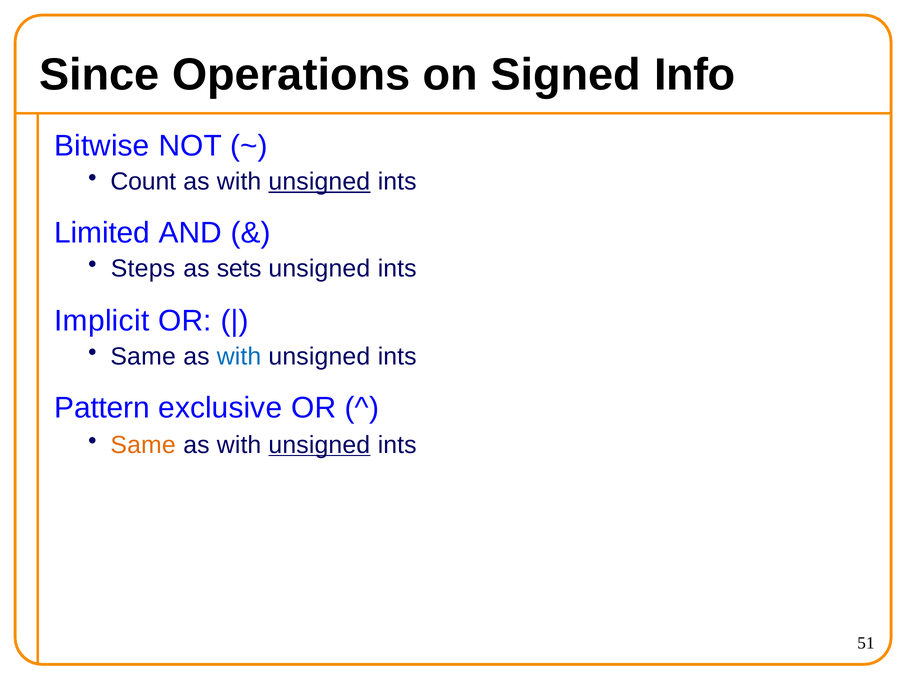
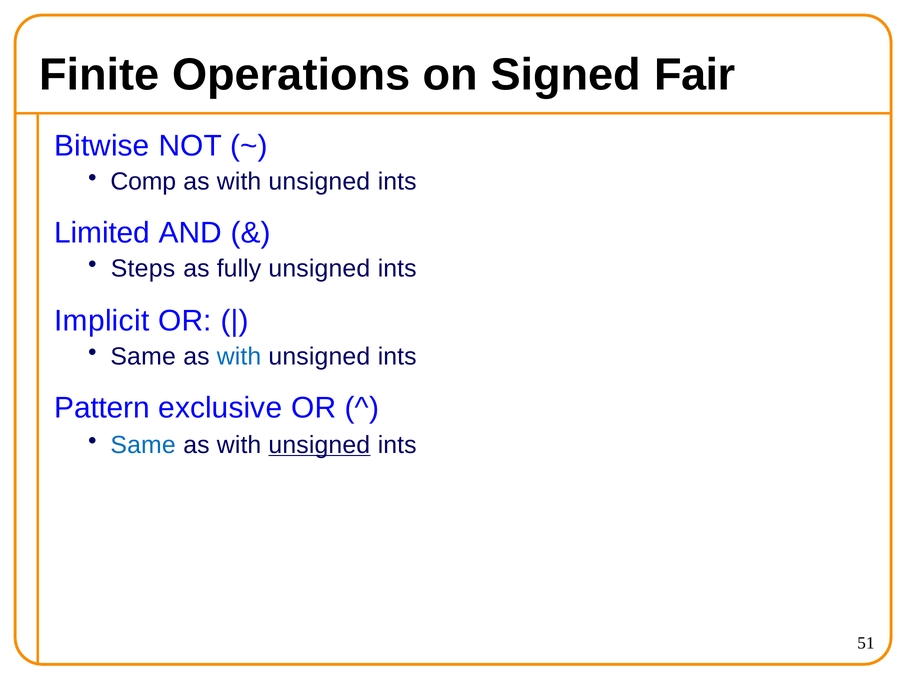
Since: Since -> Finite
Info: Info -> Fair
Count: Count -> Comp
unsigned at (319, 182) underline: present -> none
sets: sets -> fully
Same at (143, 445) colour: orange -> blue
